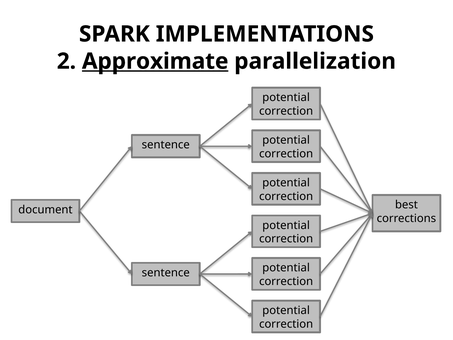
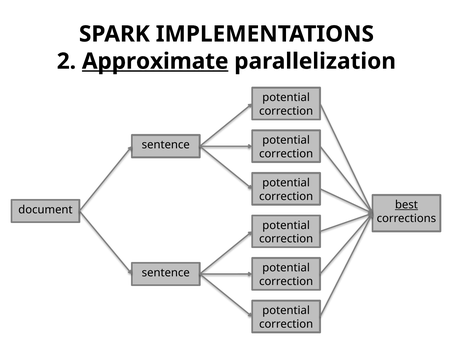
best underline: none -> present
